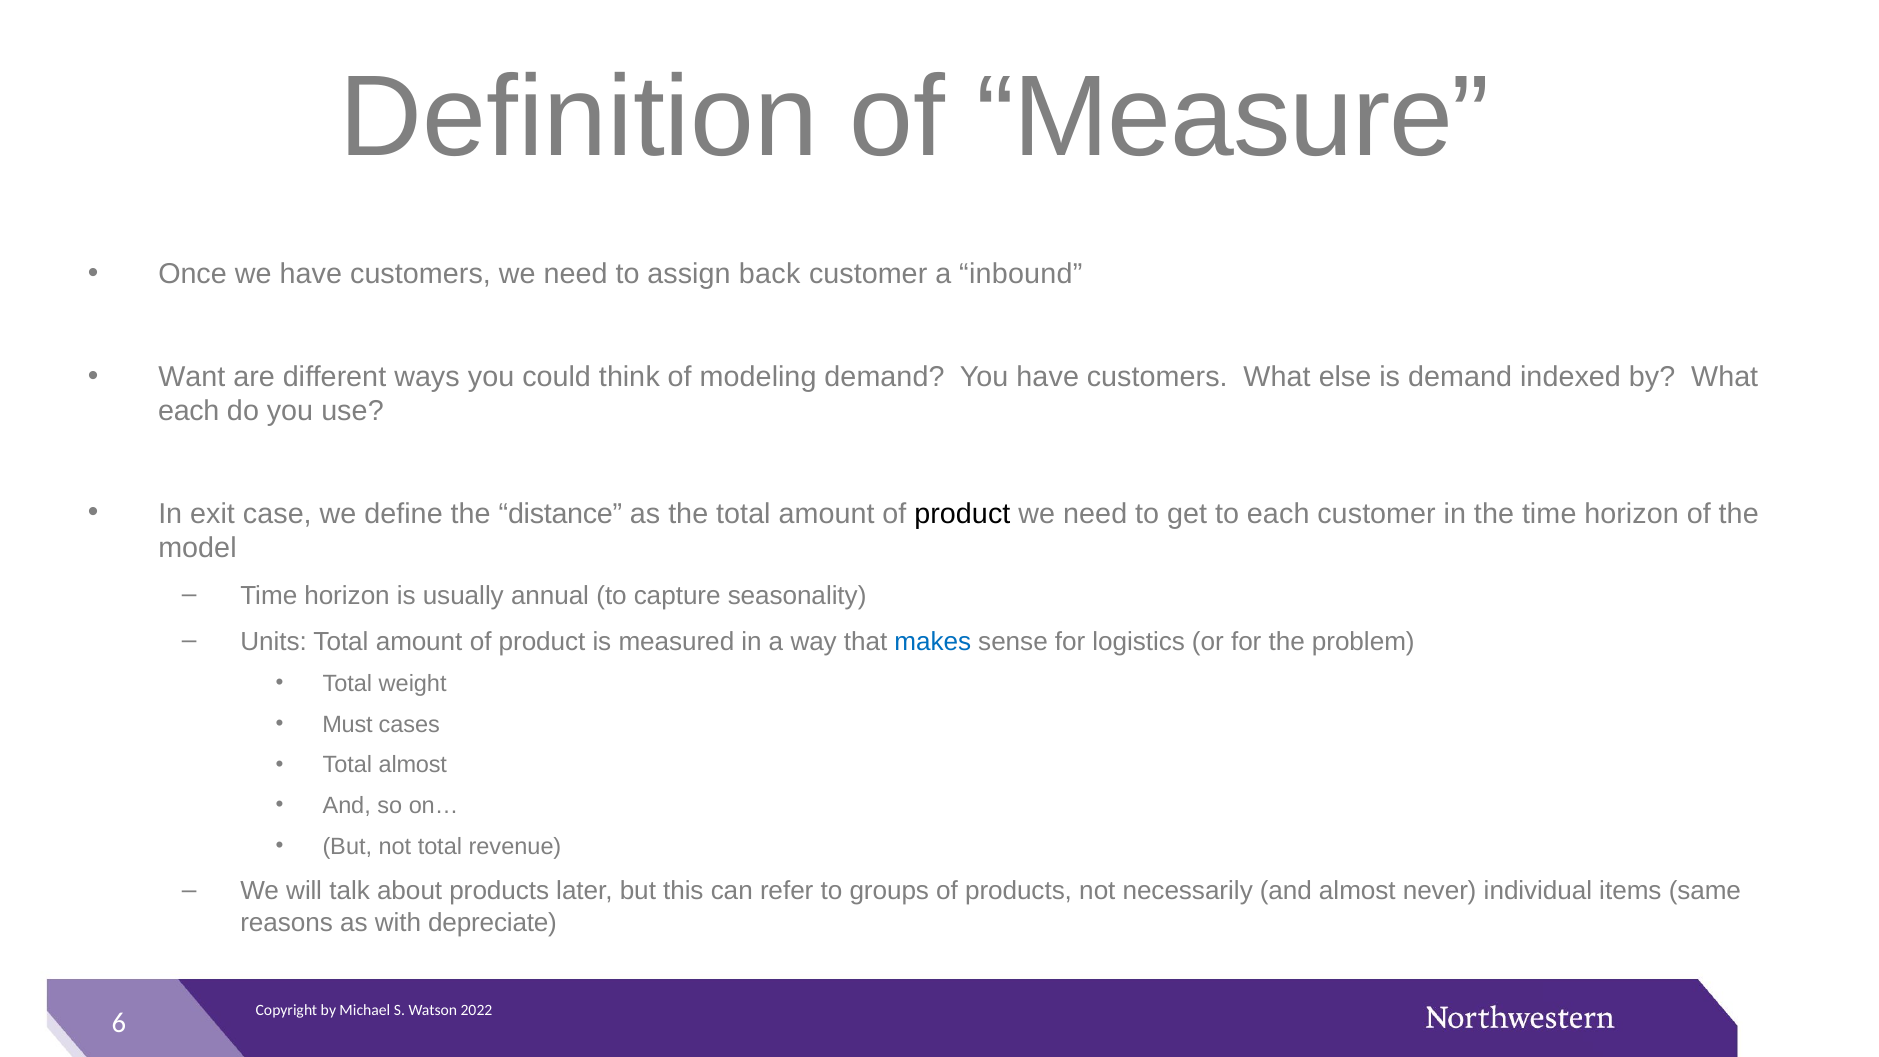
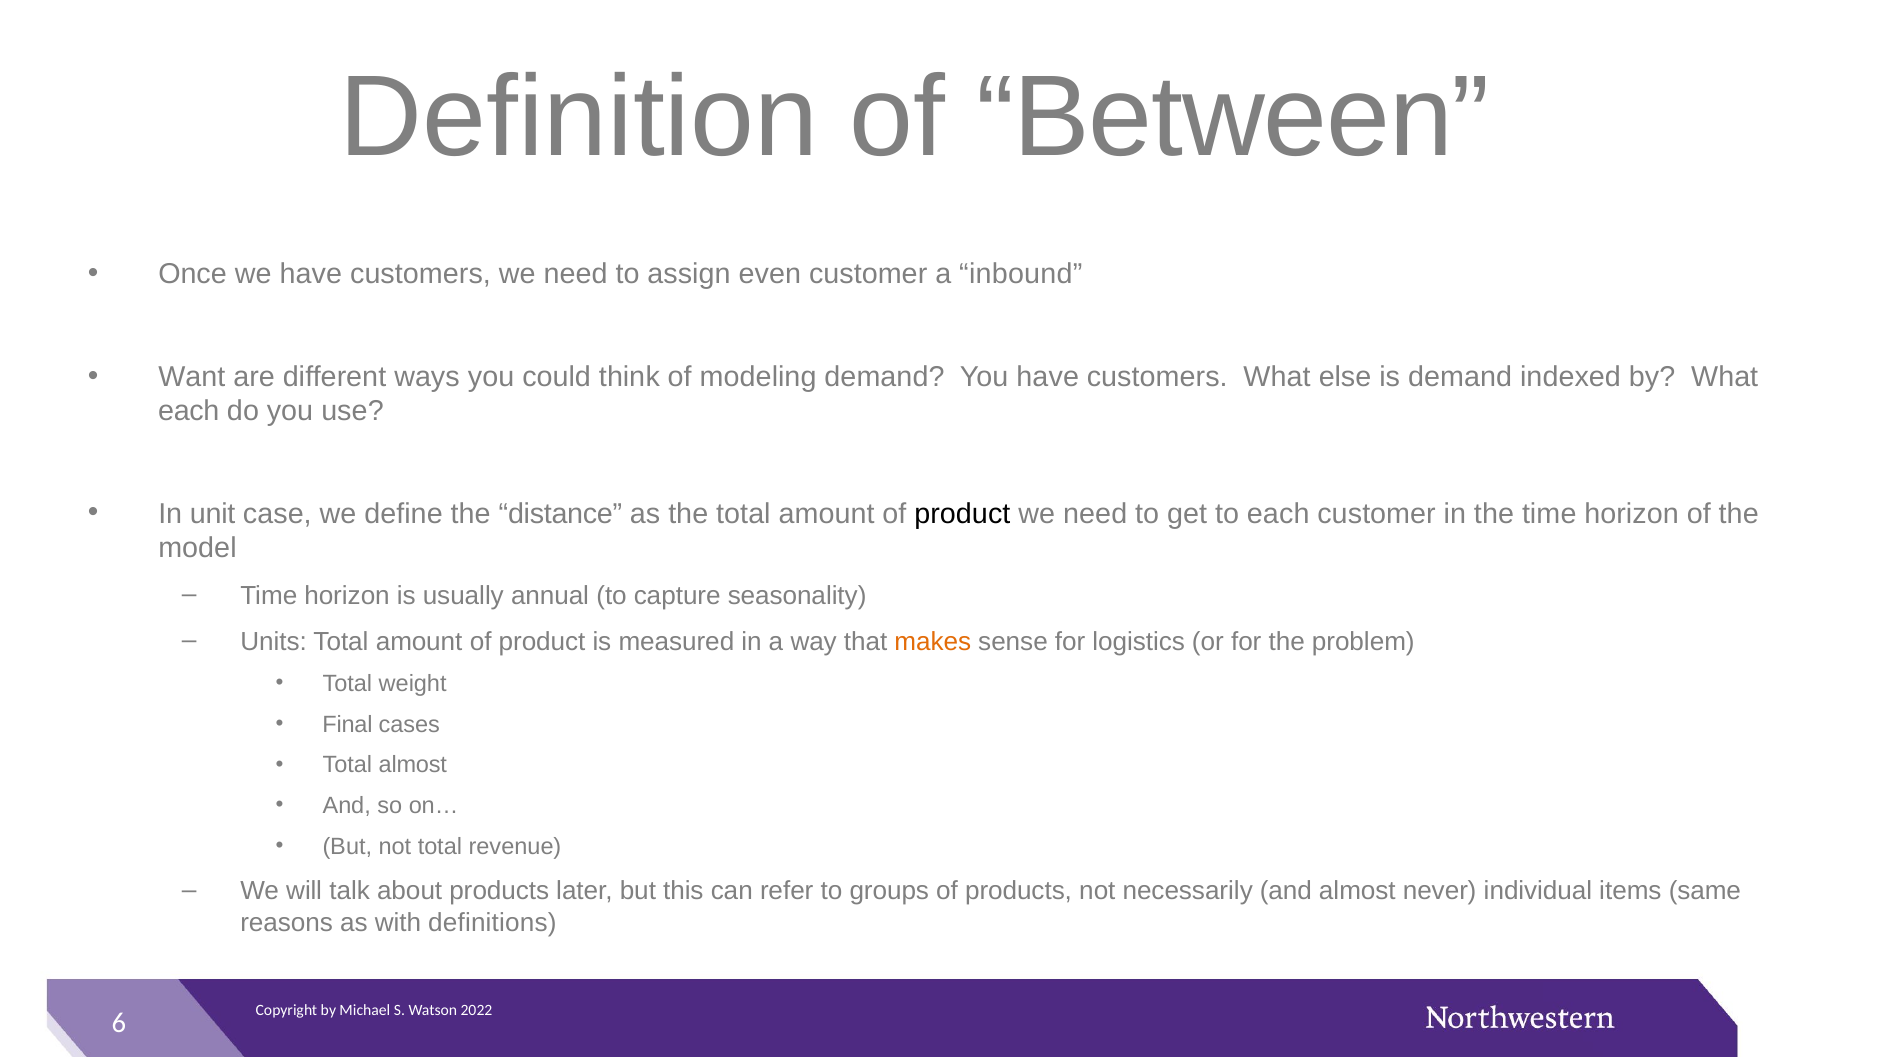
Measure: Measure -> Between
back: back -> even
exit: exit -> unit
makes colour: blue -> orange
Must: Must -> Final
depreciate: depreciate -> definitions
